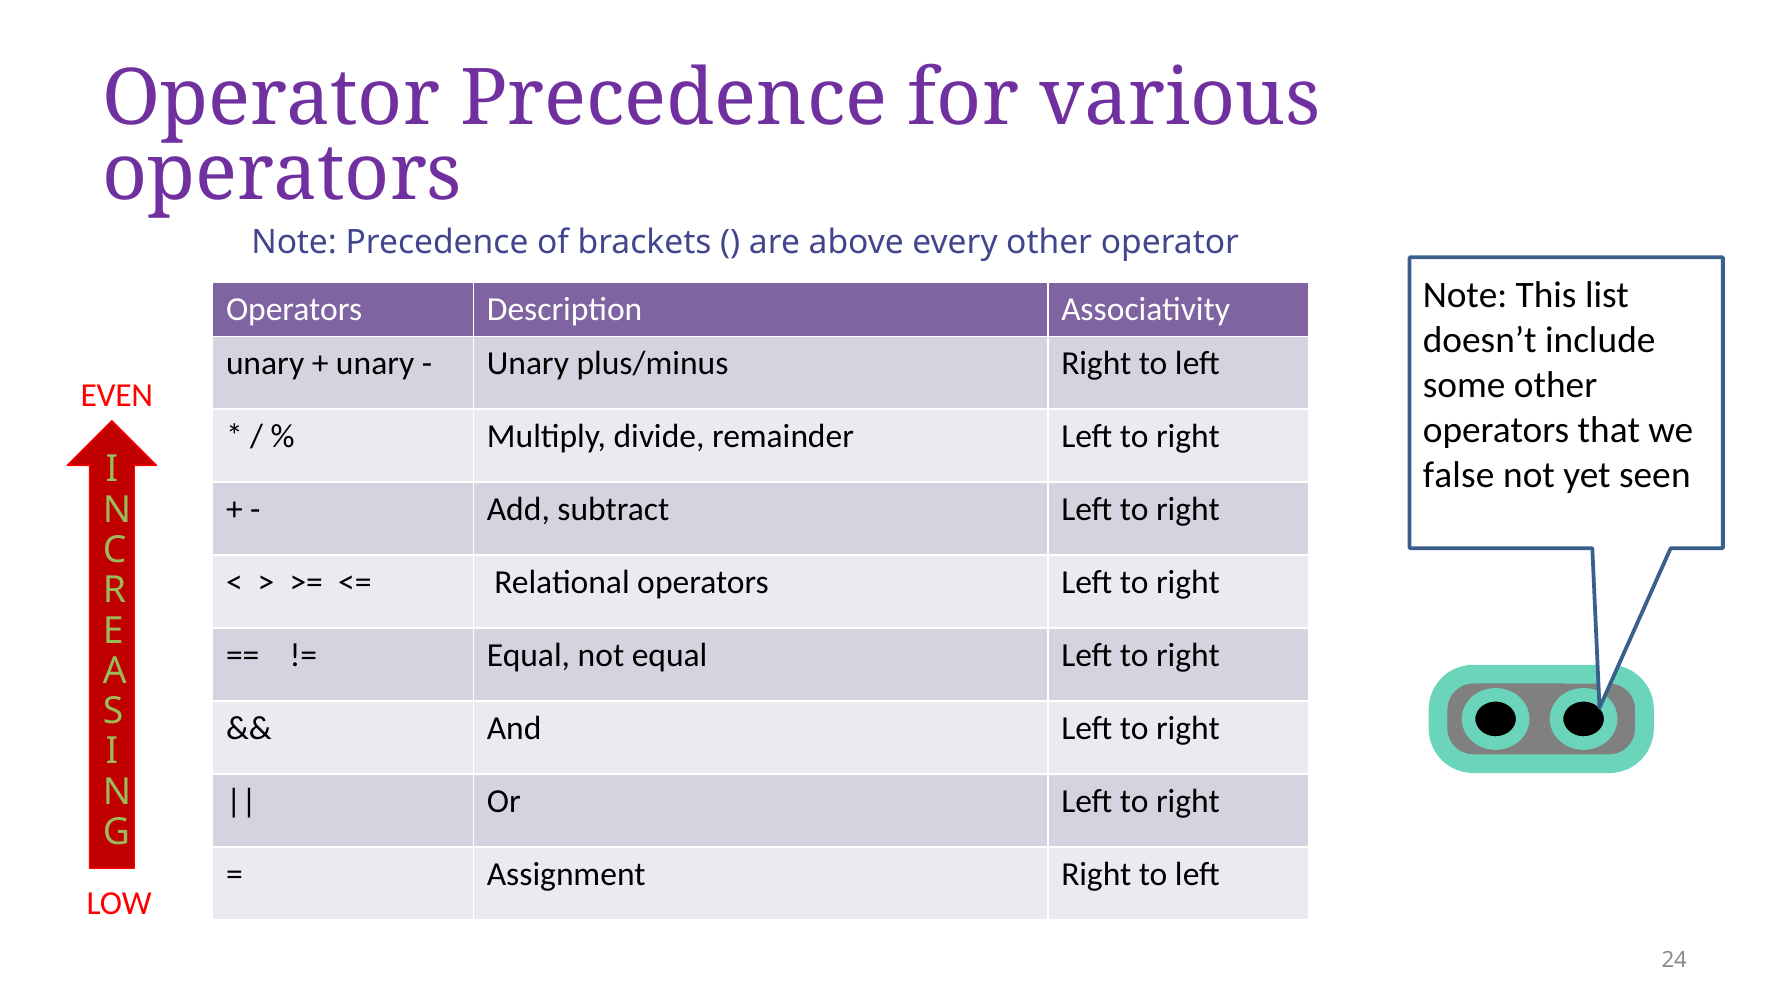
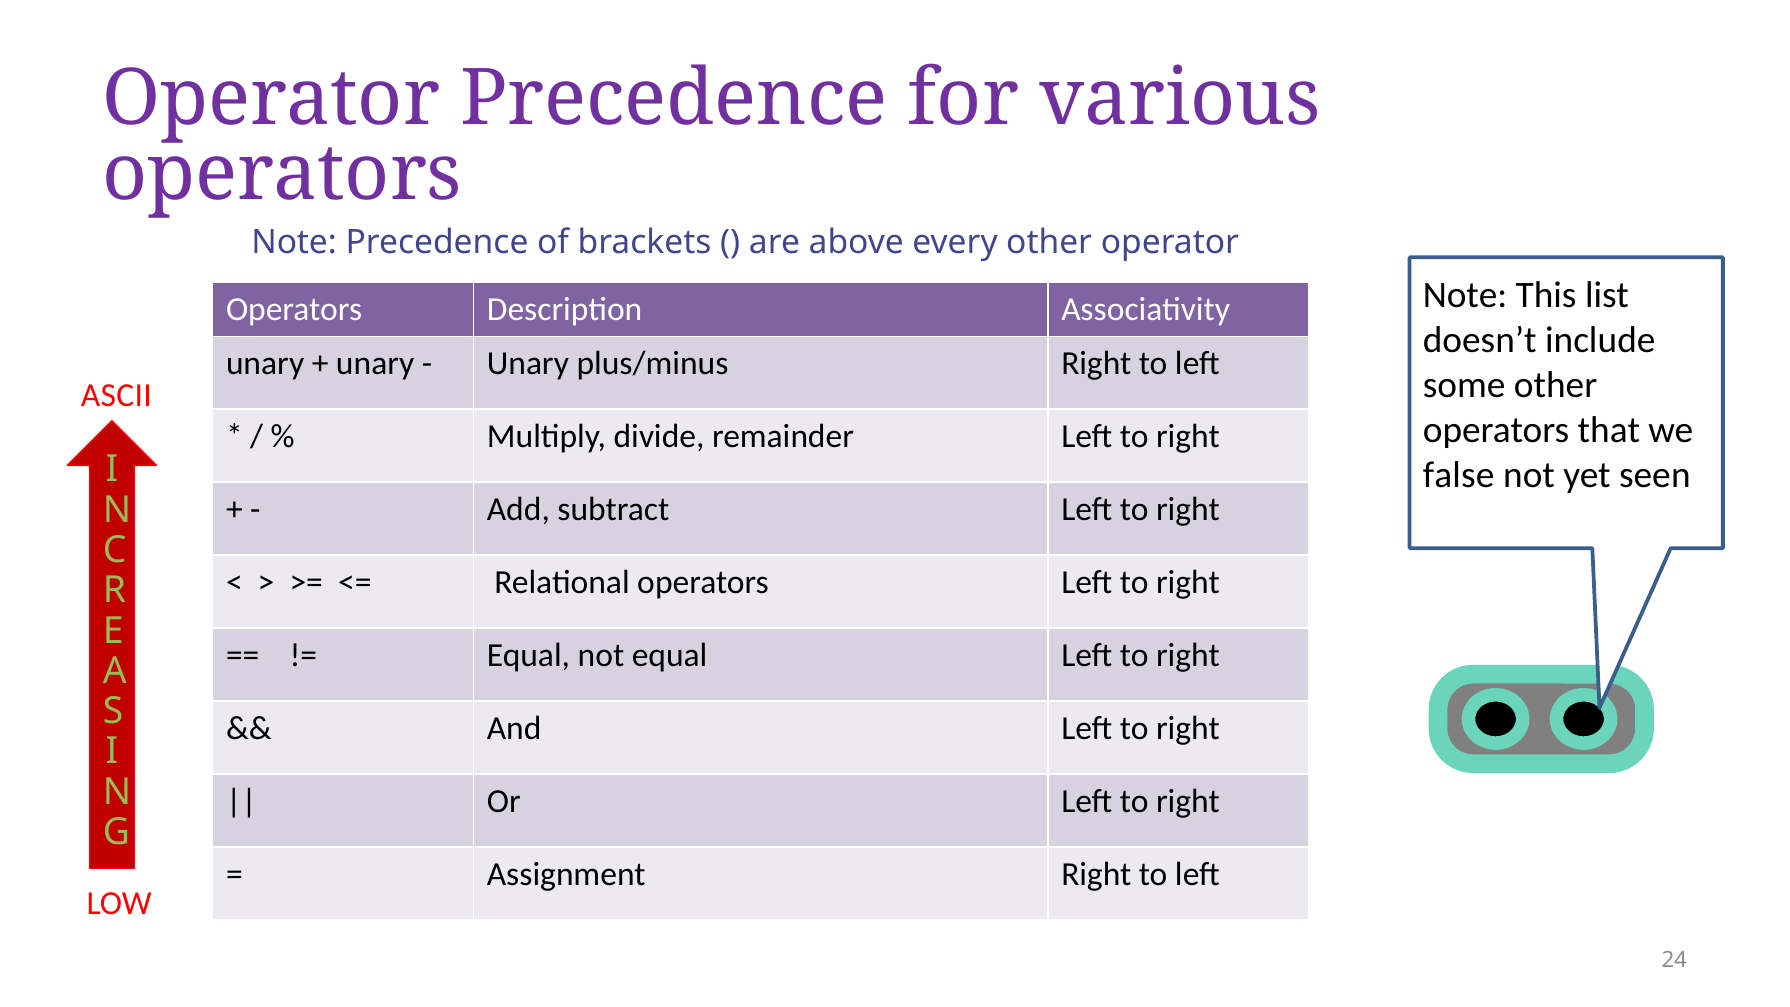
EVEN: EVEN -> ASCII
